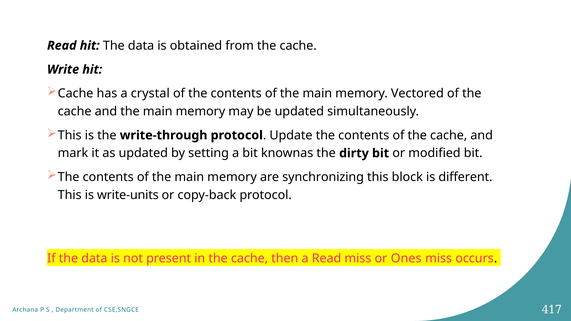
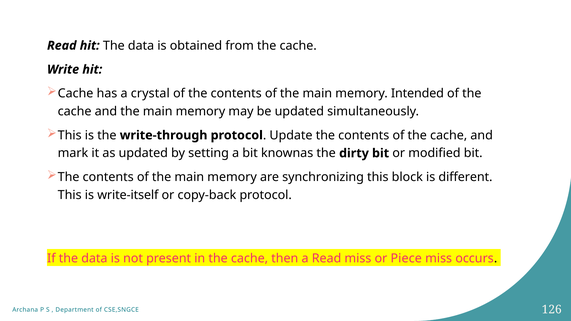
Vectored: Vectored -> Intended
write-units: write-units -> write-itself
Ones: Ones -> Piece
417: 417 -> 126
